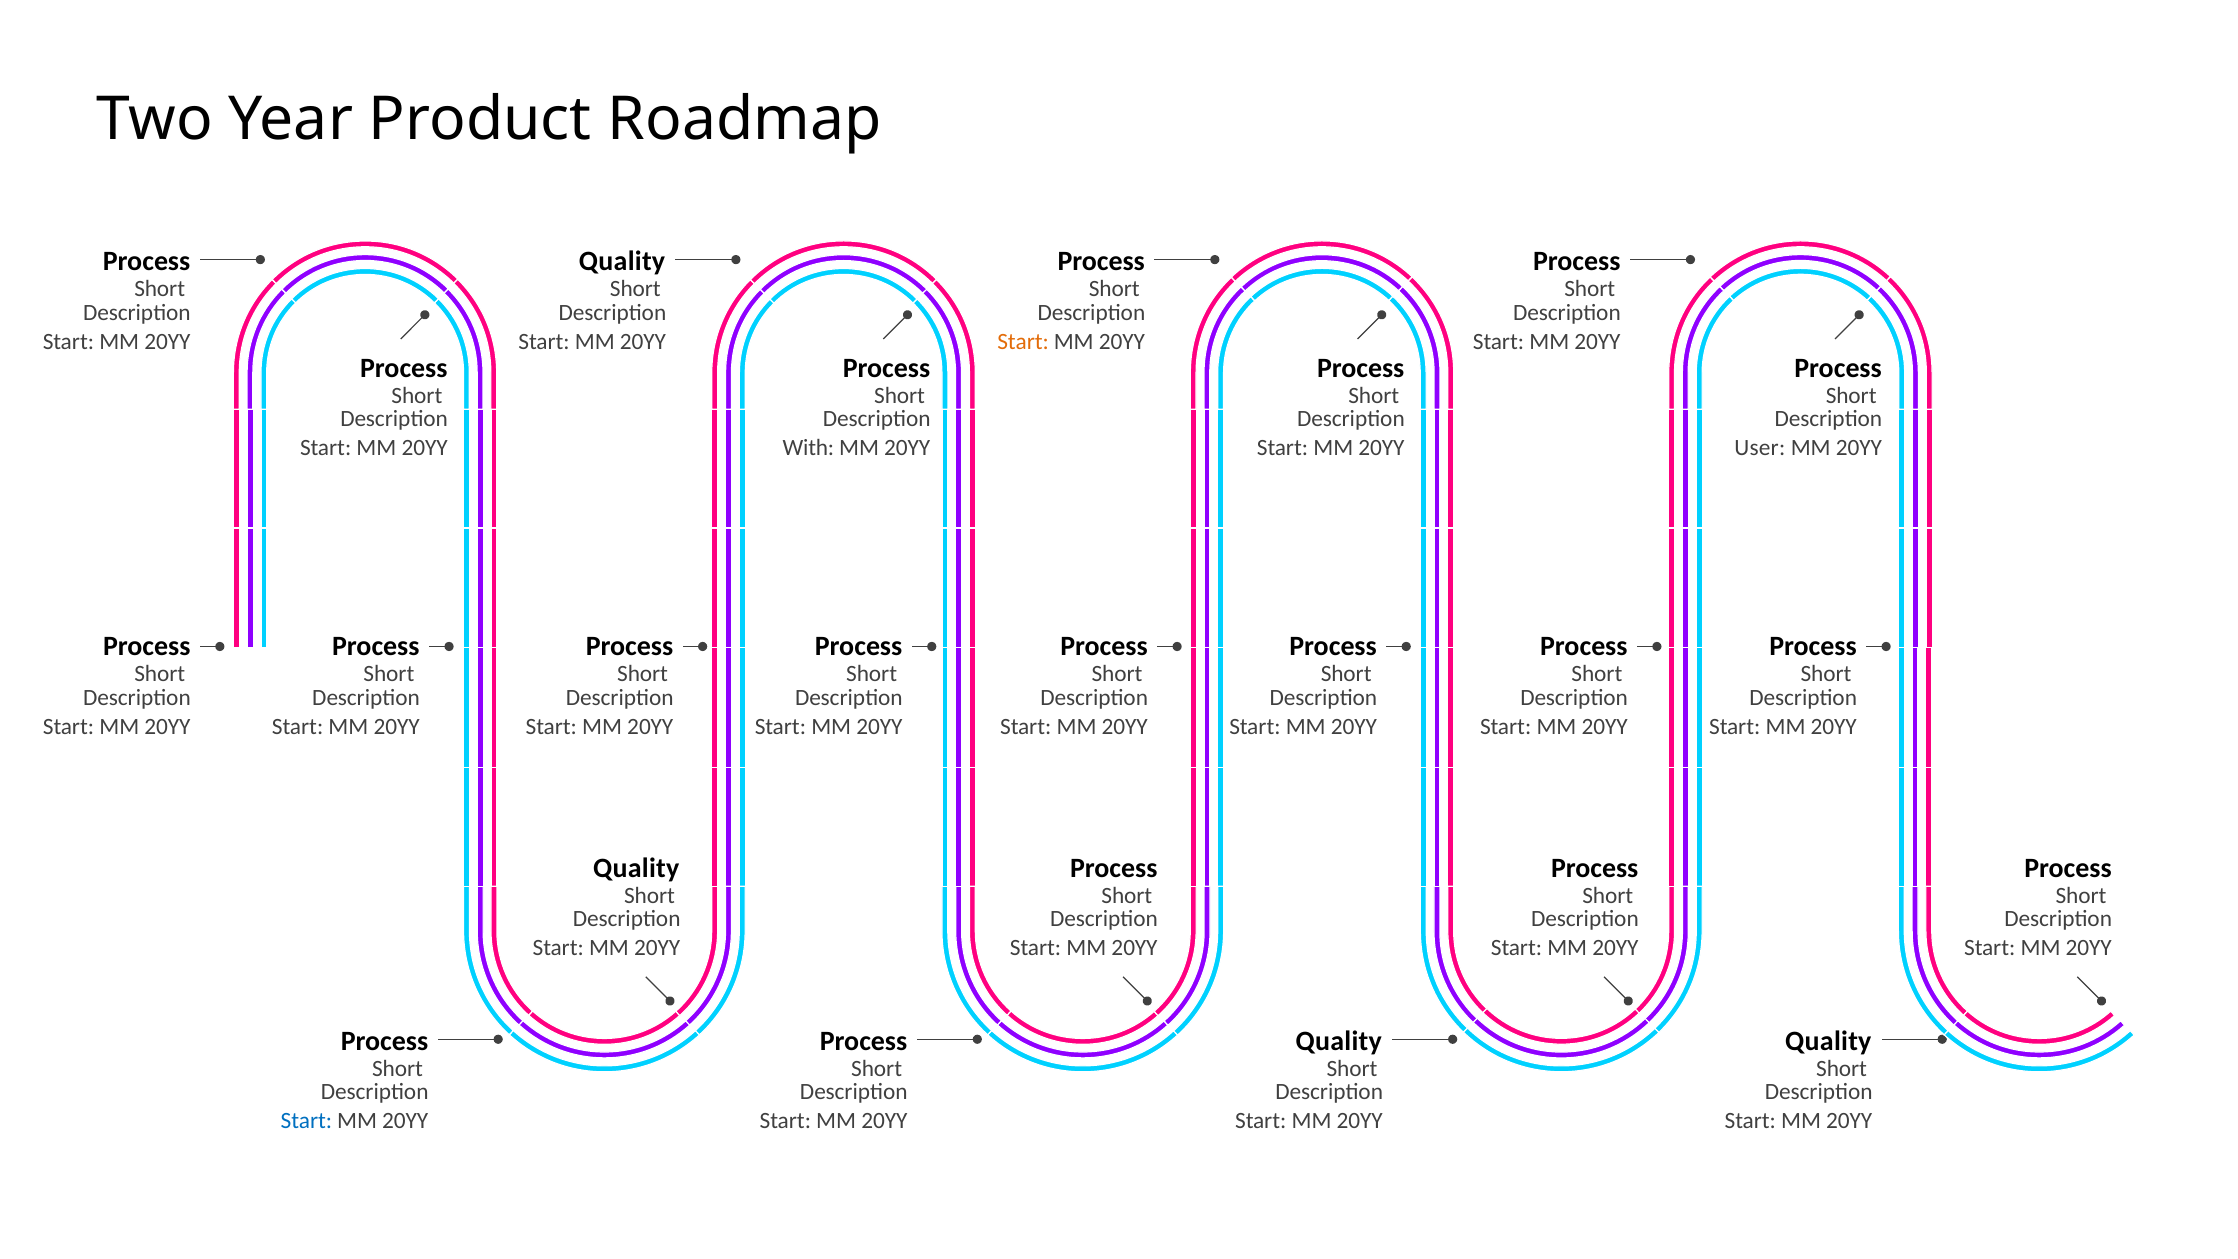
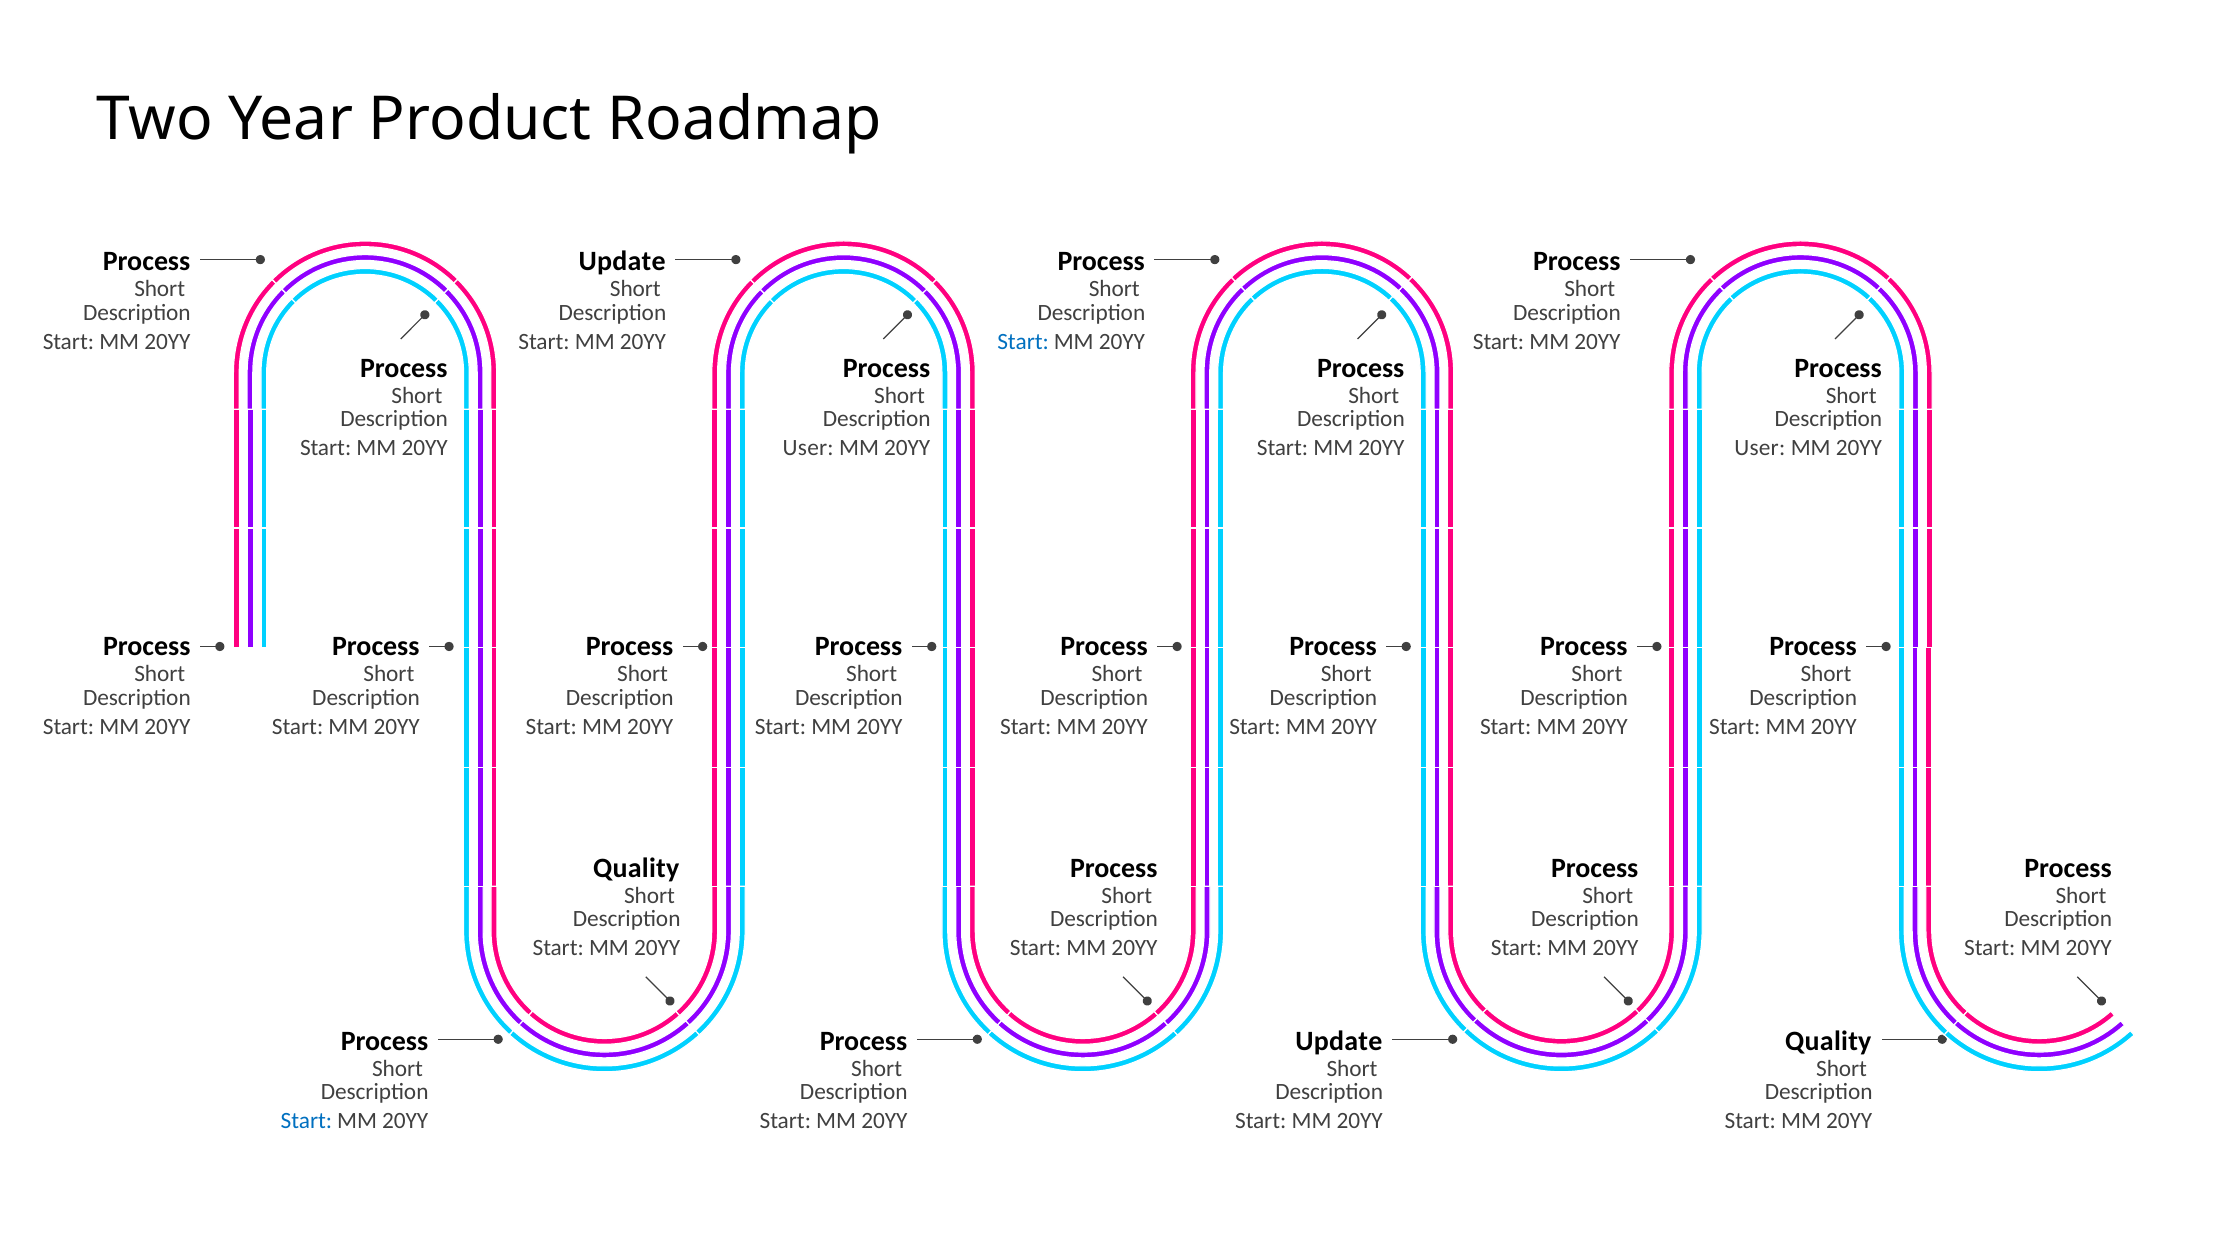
Quality at (622, 261): Quality -> Update
Start at (1023, 341) colour: orange -> blue
With at (808, 448): With -> User
Quality at (1339, 1041): Quality -> Update
